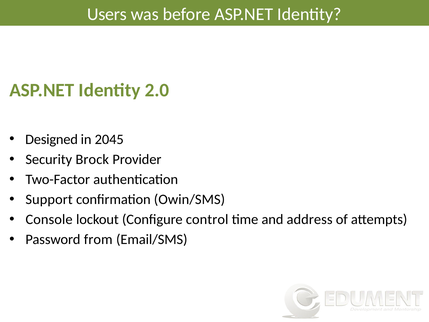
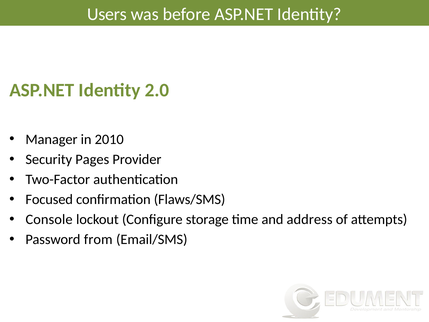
Designed: Designed -> Manager
2045: 2045 -> 2010
Brock: Brock -> Pages
Support: Support -> Focused
Owin/SMS: Owin/SMS -> Flaws/SMS
control: control -> storage
